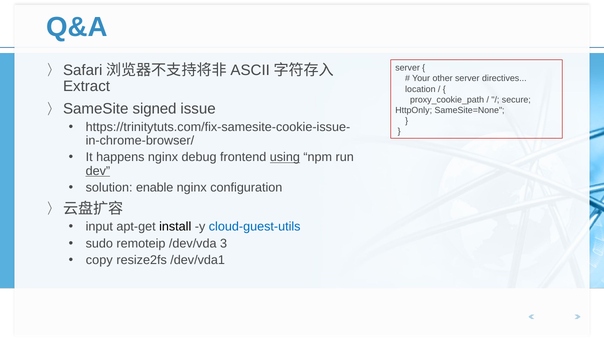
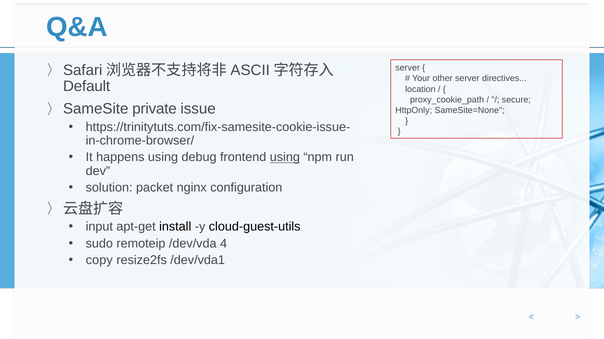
Extract: Extract -> Default
signed: signed -> private
happens nginx: nginx -> using
dev underline: present -> none
enable: enable -> packet
cloud-guest-utils colour: blue -> black
3: 3 -> 4
